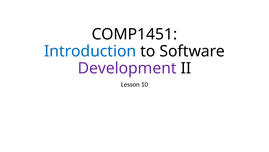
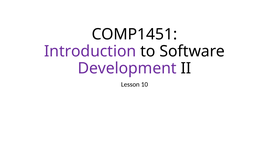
Introduction colour: blue -> purple
